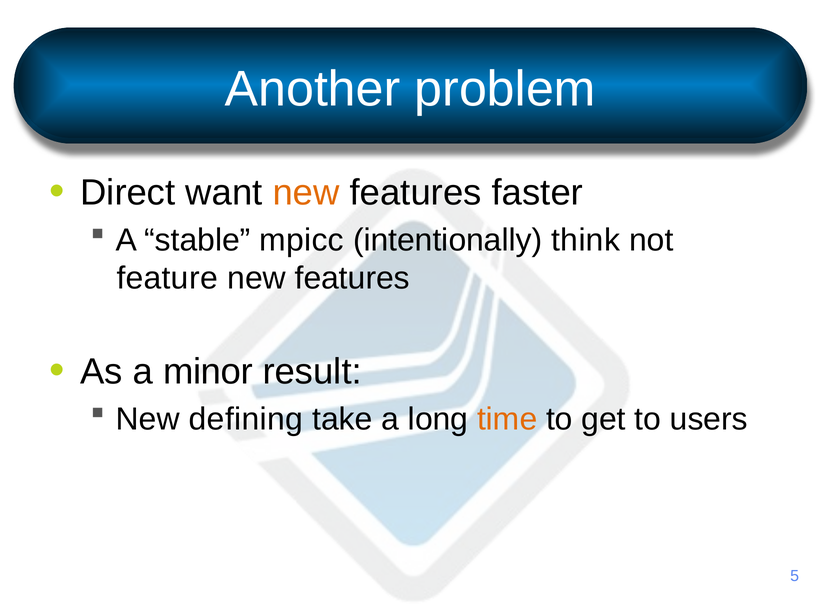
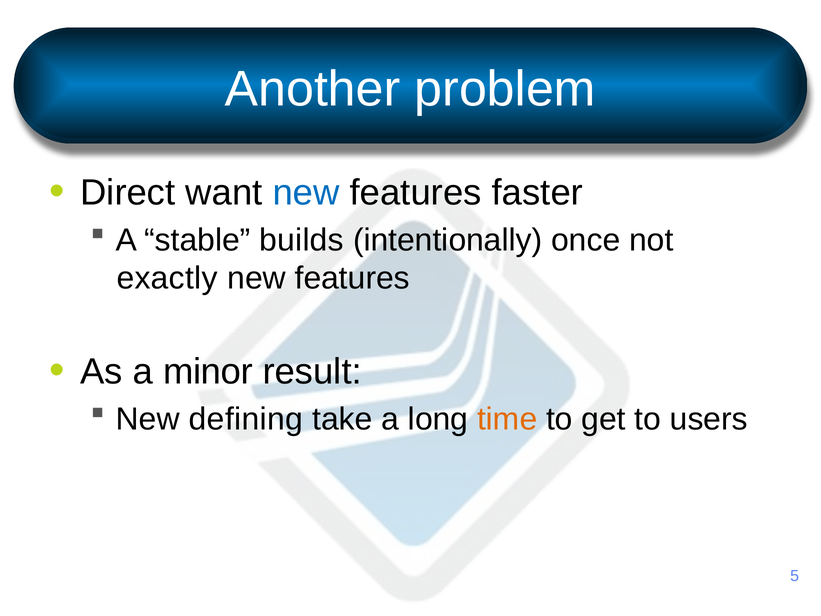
new at (306, 193) colour: orange -> blue
mpicc: mpicc -> builds
think: think -> once
feature: feature -> exactly
